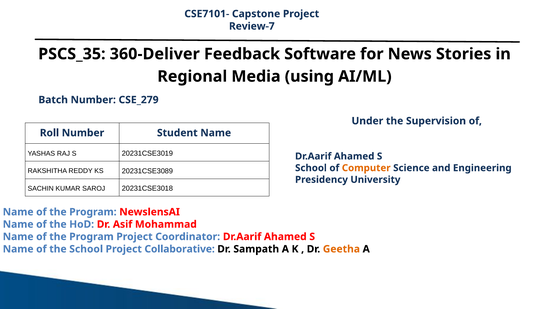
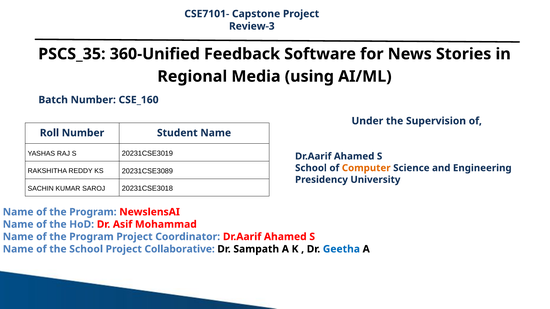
Review-7: Review-7 -> Review-3
360-Deliver: 360-Deliver -> 360-Unified
CSE_279: CSE_279 -> CSE_160
Geetha colour: orange -> blue
